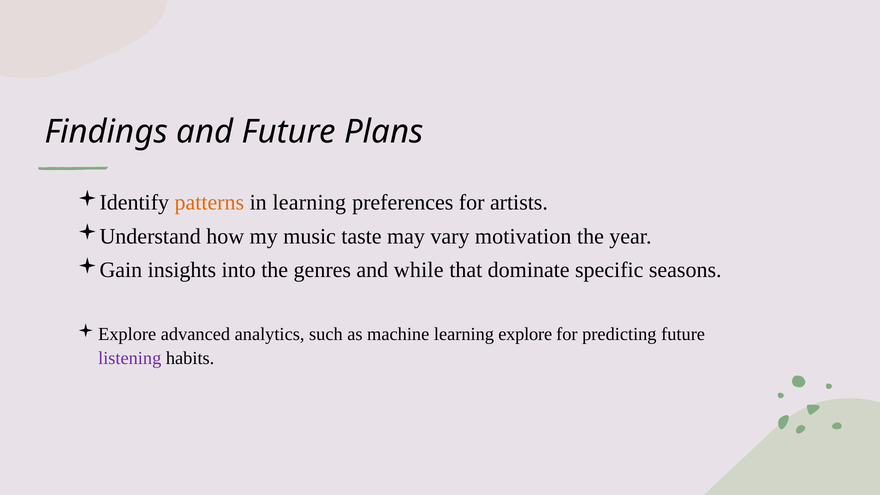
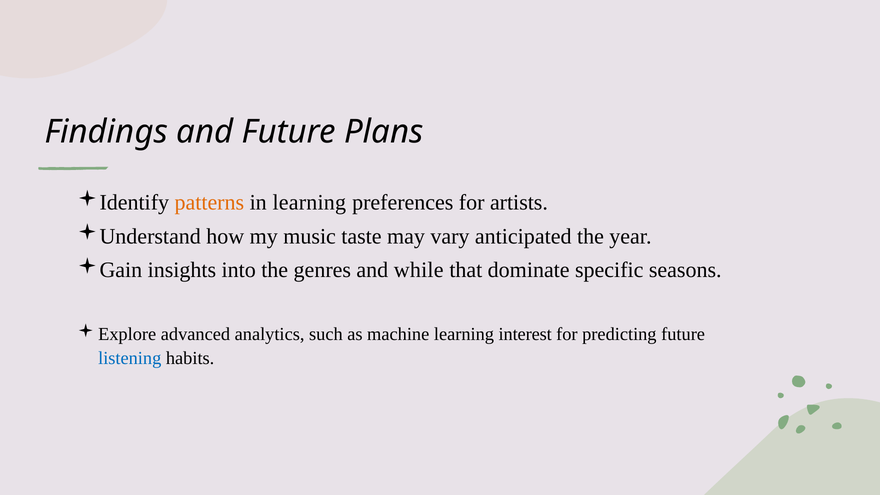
motivation: motivation -> anticipated
explore: explore -> interest
listening colour: purple -> blue
